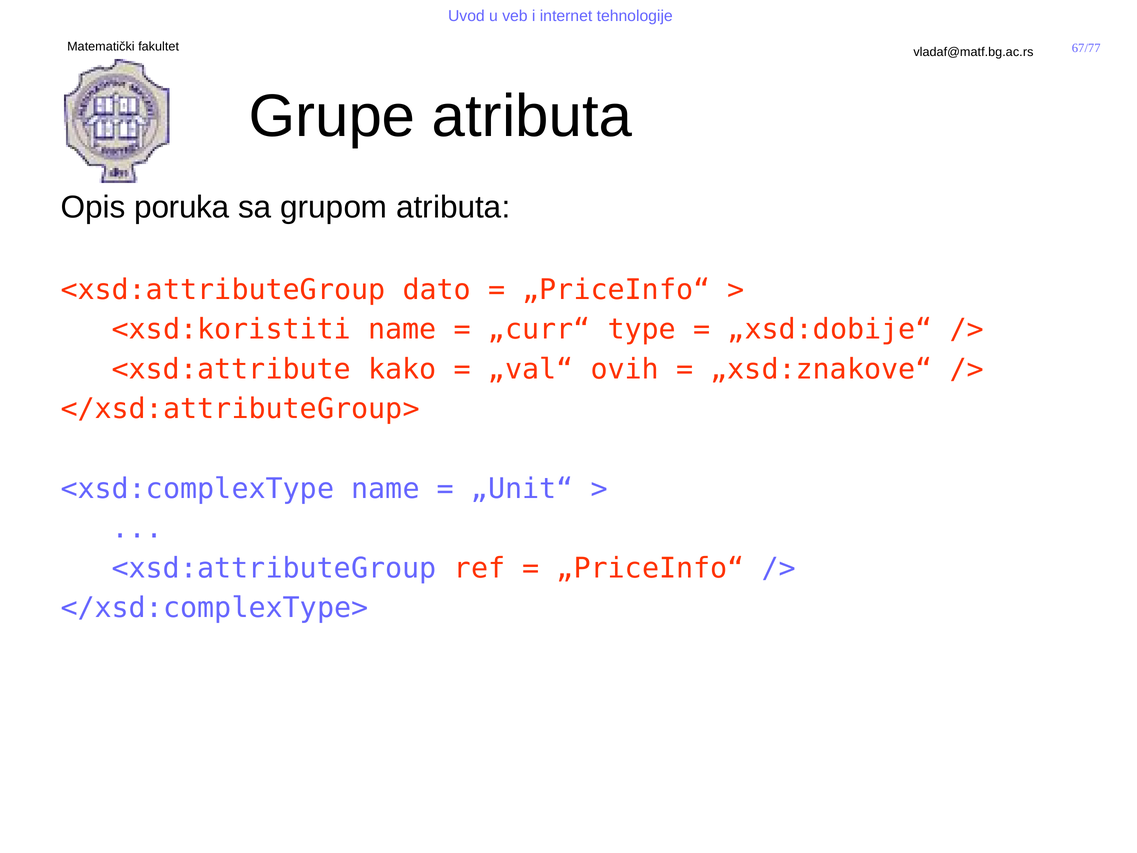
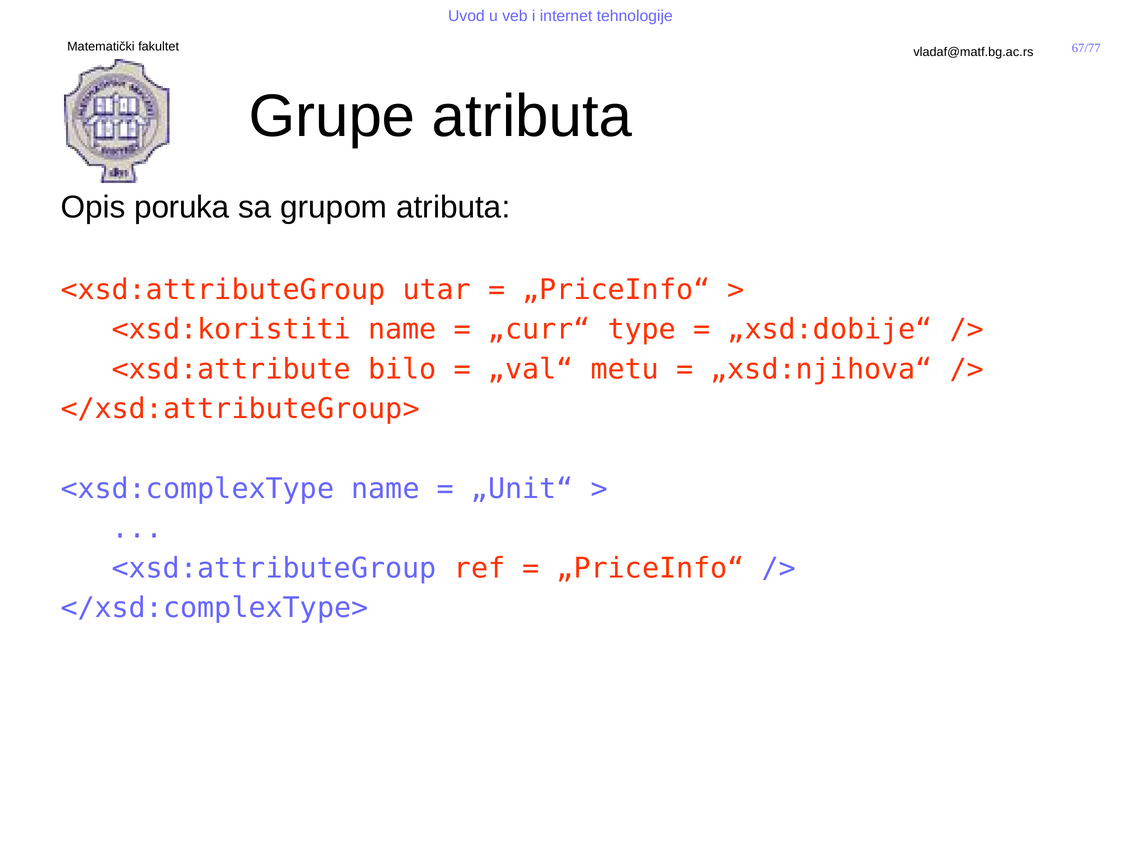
dato: dato -> utar
kako: kako -> bilo
ovih: ovih -> metu
„xsd:znakove“: „xsd:znakove“ -> „xsd:njihova“
